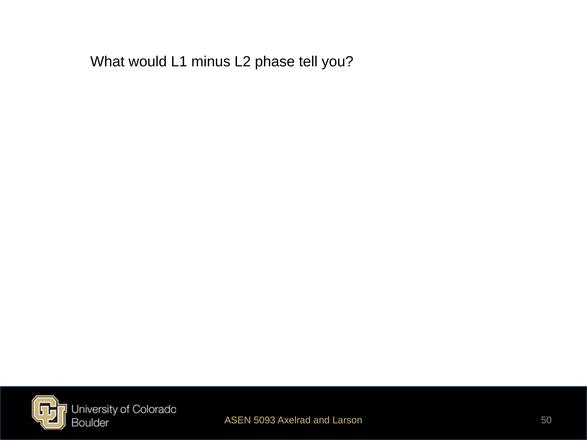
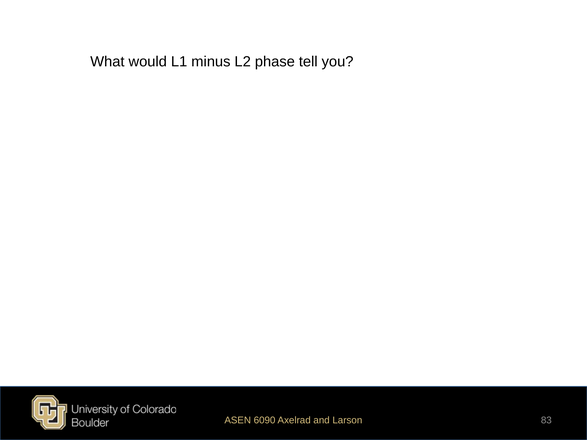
5093: 5093 -> 6090
50: 50 -> 83
